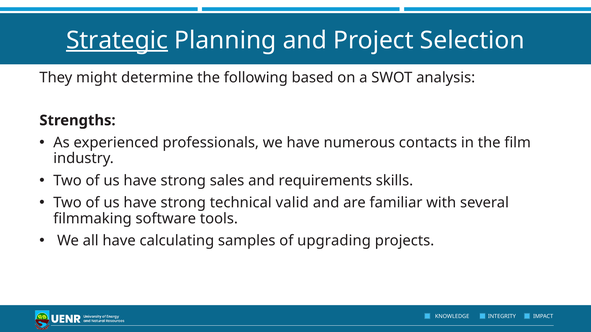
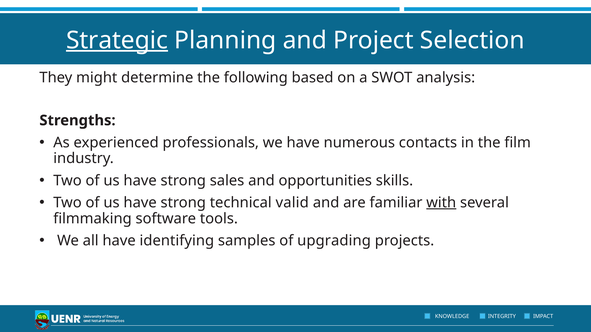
requirements: requirements -> opportunities
with underline: none -> present
calculating: calculating -> identifying
